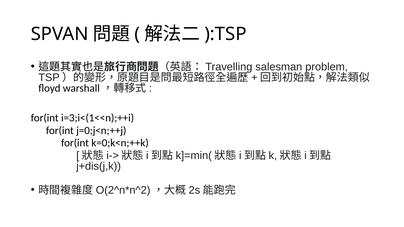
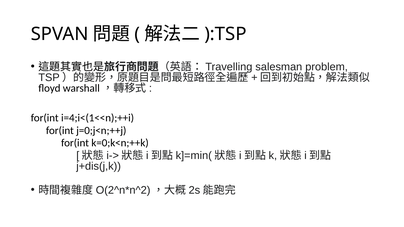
i=3;i<(1<<n);++i: i=3;i<(1<<n);++i -> i=4;i<(1<<n);++i
